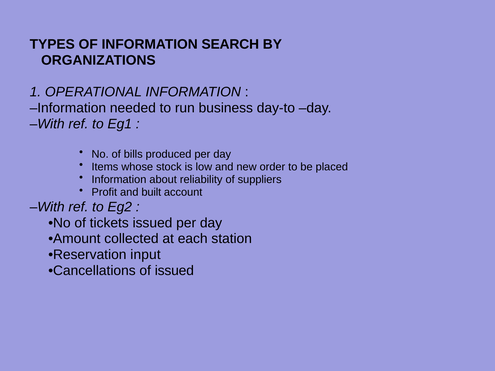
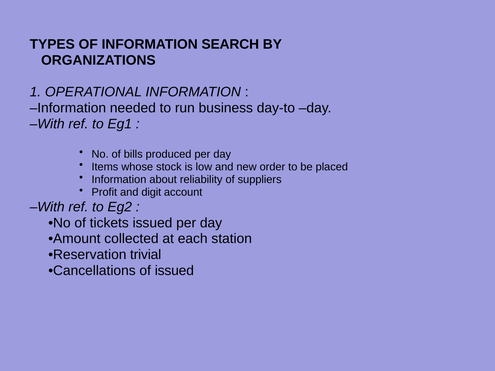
built: built -> digit
input: input -> trivial
